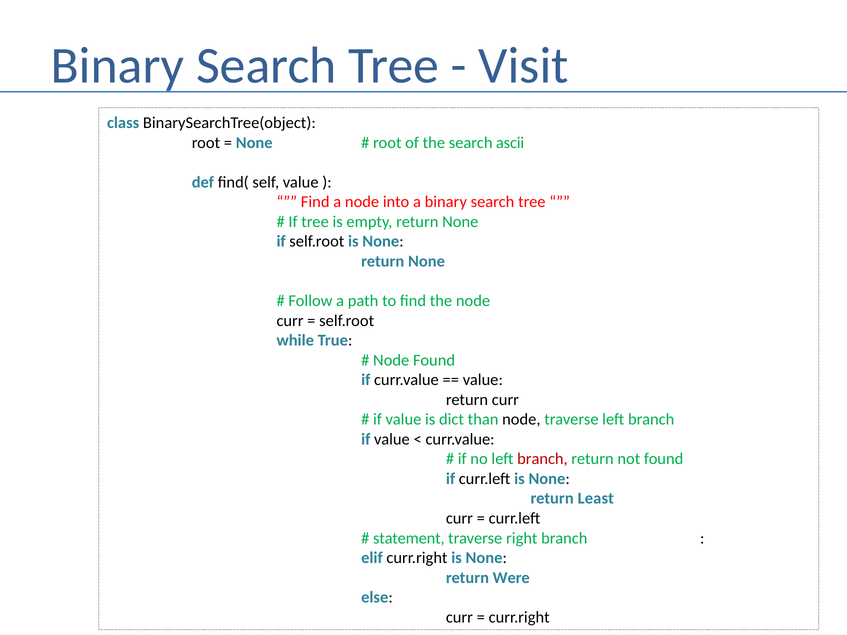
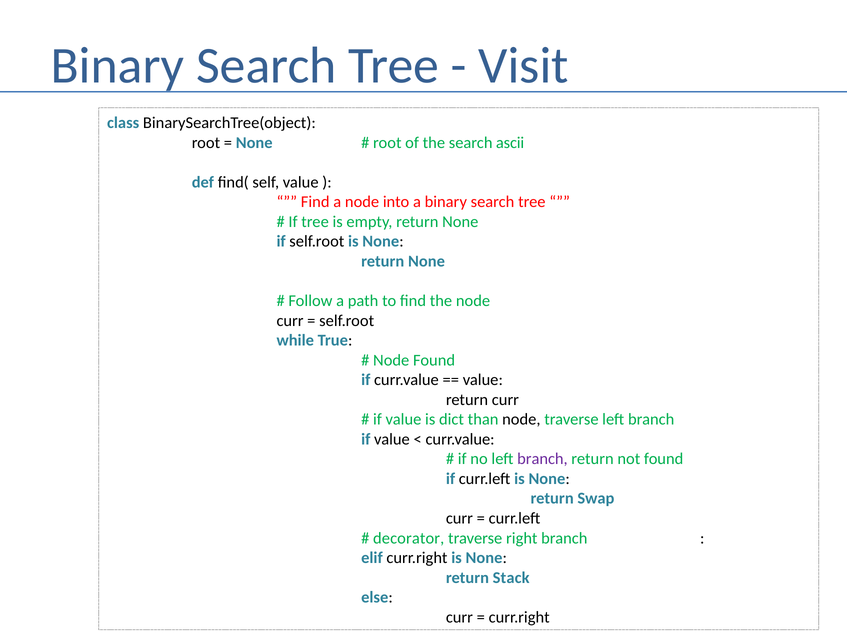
branch at (542, 459) colour: red -> purple
Least: Least -> Swap
statement: statement -> decorator
Were: Were -> Stack
